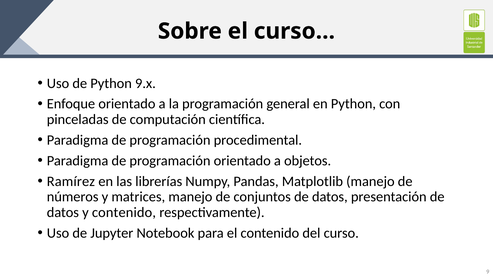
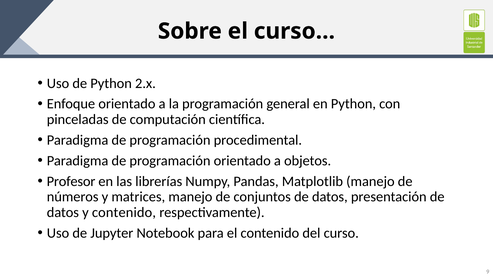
9.x: 9.x -> 2.x
Ramírez: Ramírez -> Profesor
